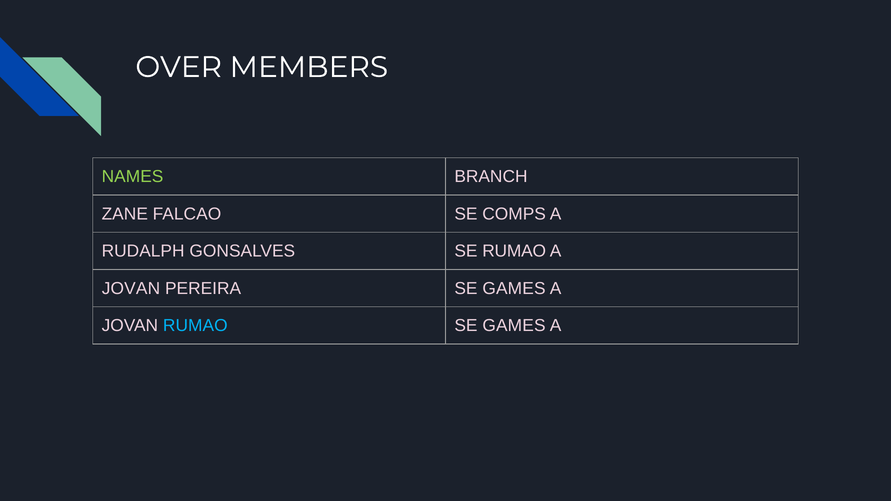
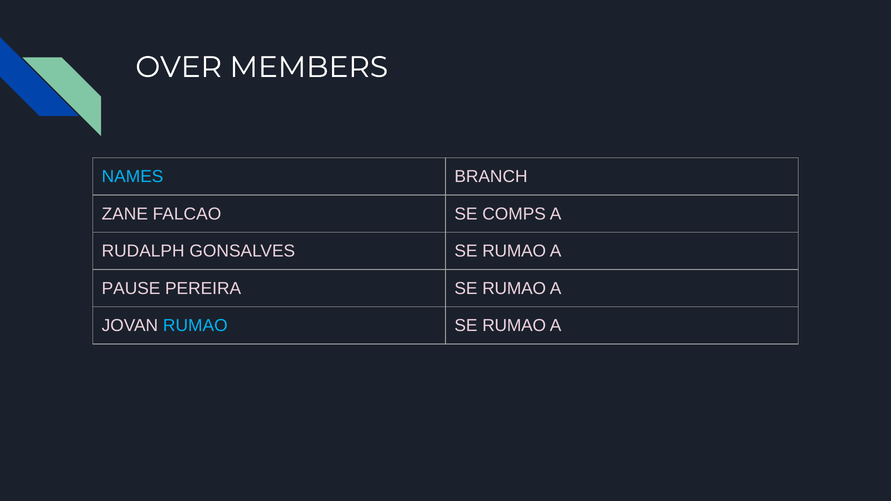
NAMES colour: light green -> light blue
JOVAN at (131, 288): JOVAN -> PAUSE
PEREIRA SE GAMES: GAMES -> RUMAO
GAMES at (514, 326): GAMES -> RUMAO
